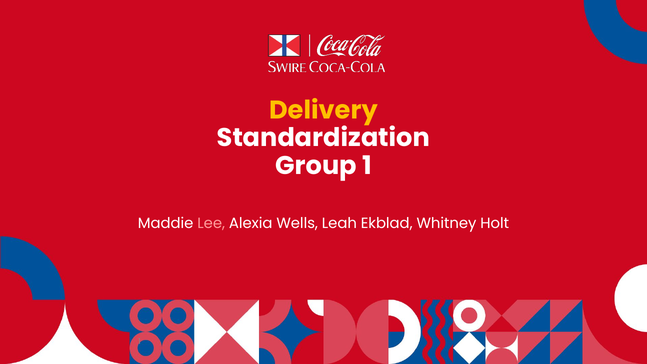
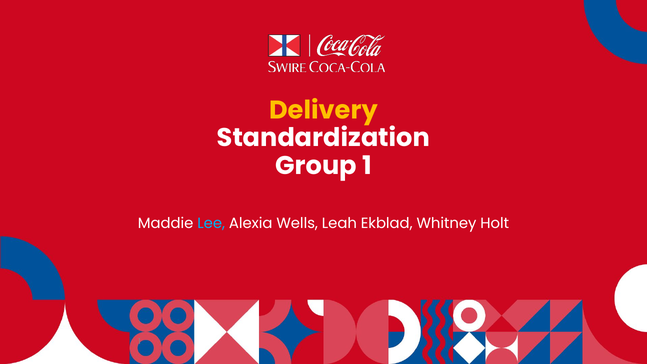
Lee colour: pink -> light blue
